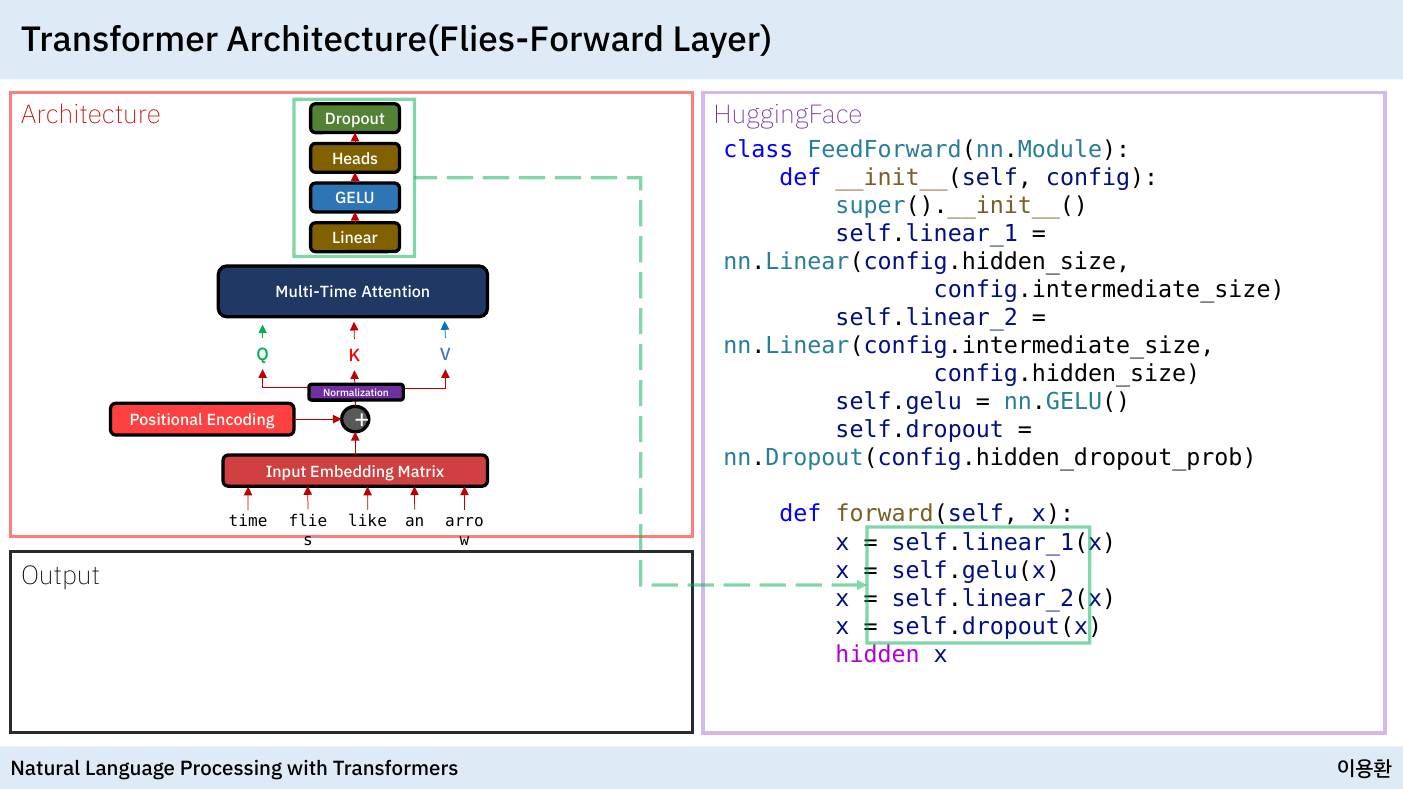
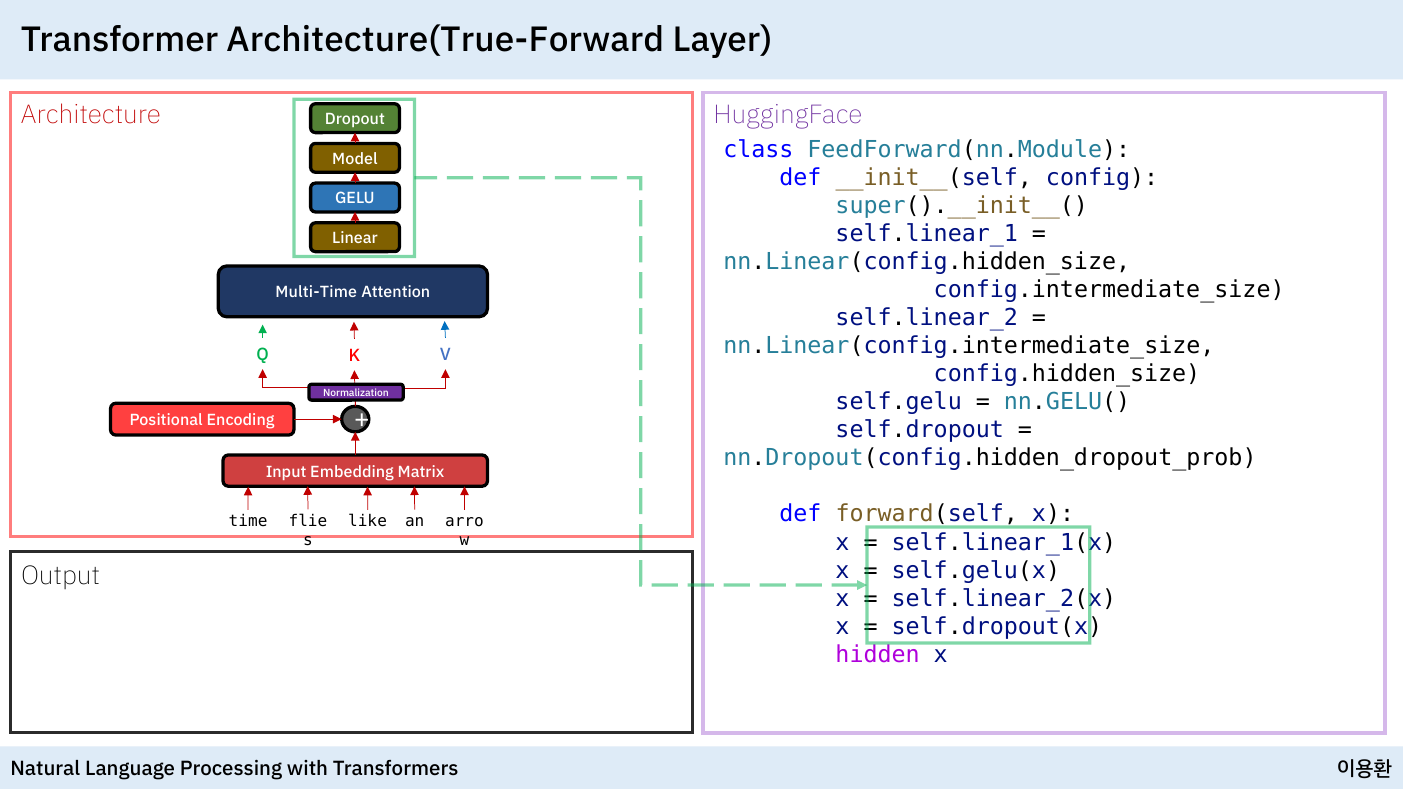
Architecture(Flies-Forward: Architecture(Flies-Forward -> Architecture(True-Forward
Heads: Heads -> Model
